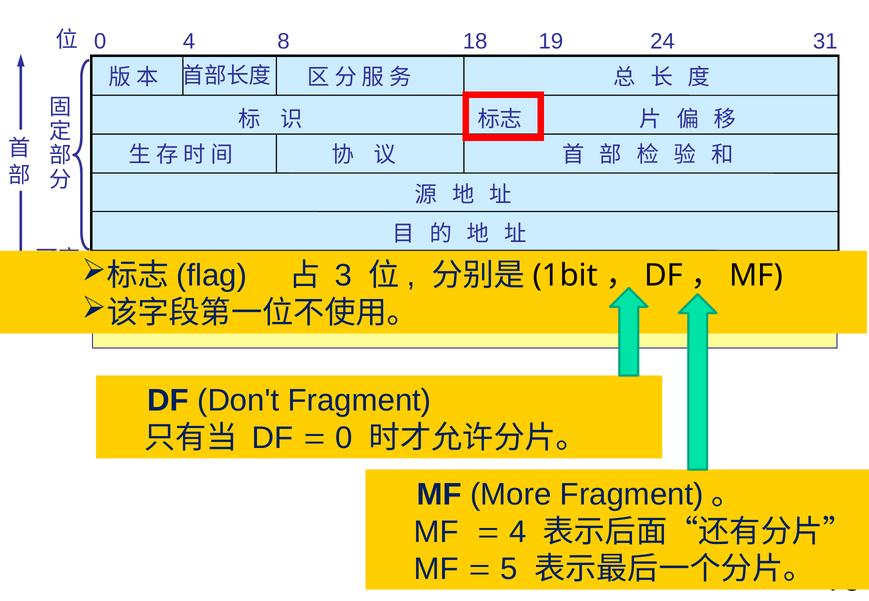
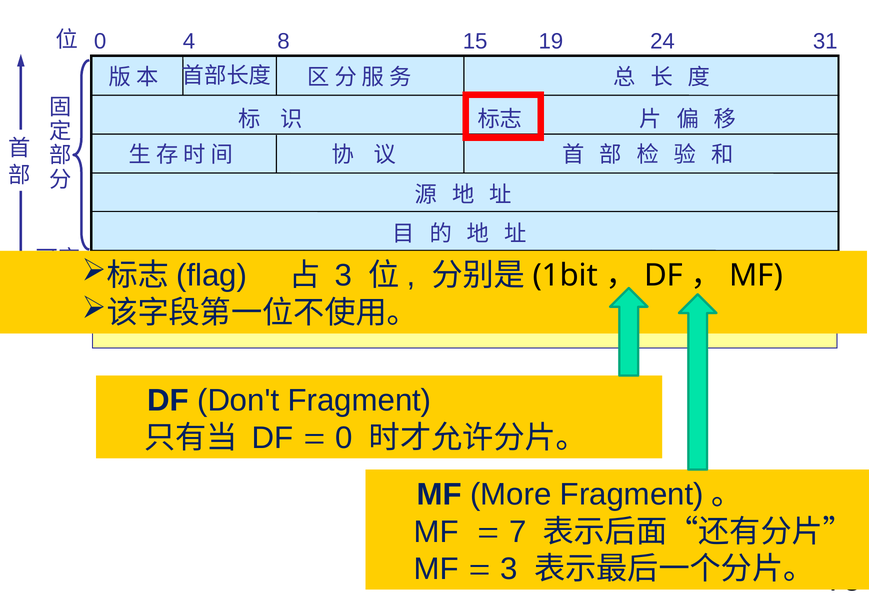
18: 18 -> 15
4 at (518, 532): 4 -> 7
5 at (509, 570): 5 -> 3
